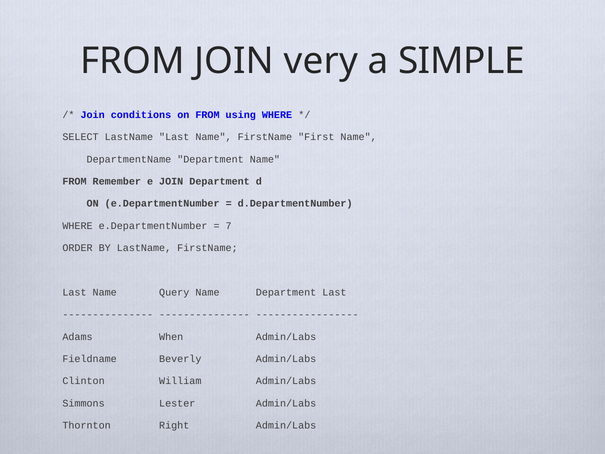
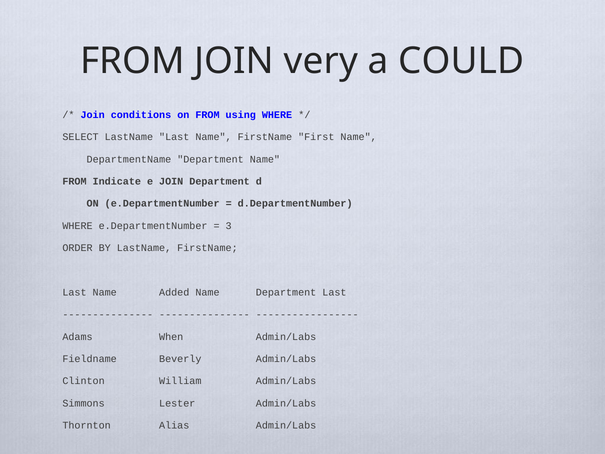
SIMPLE: SIMPLE -> COULD
Remember: Remember -> Indicate
7: 7 -> 3
Query: Query -> Added
Right: Right -> Alias
